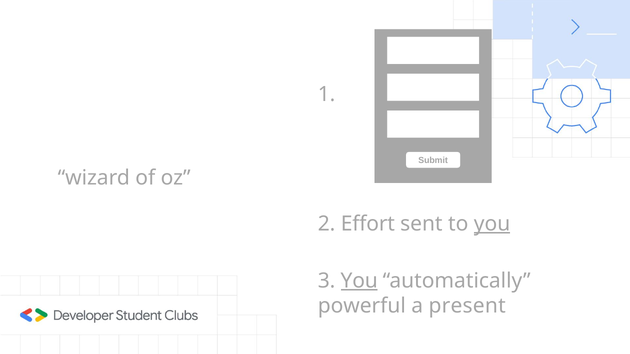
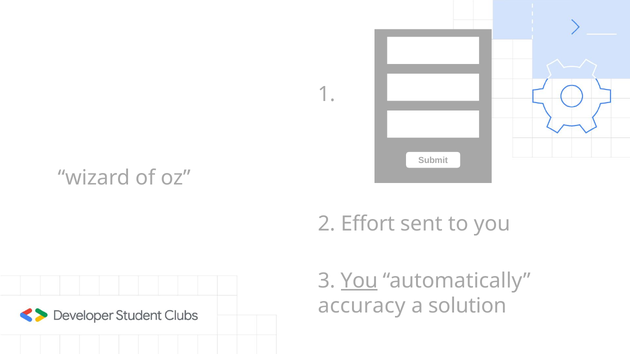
you at (492, 224) underline: present -> none
powerful: powerful -> accuracy
present: present -> solution
